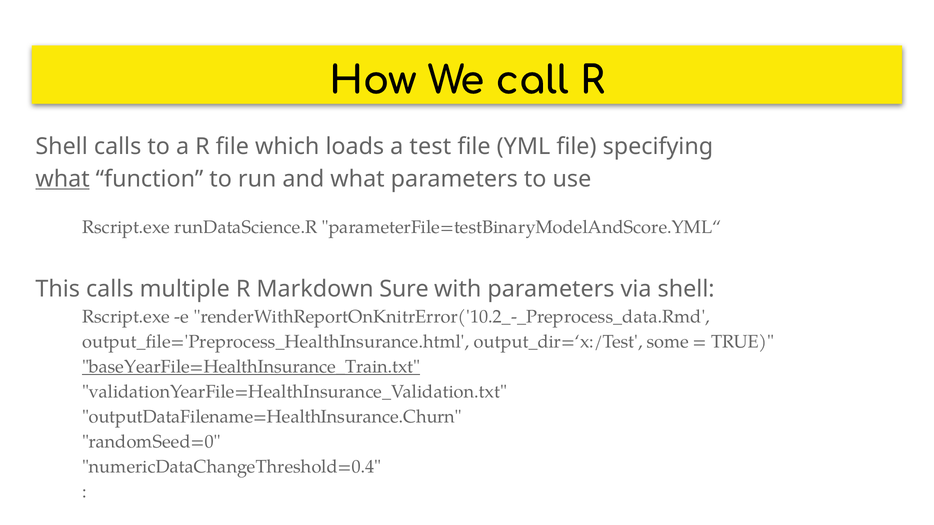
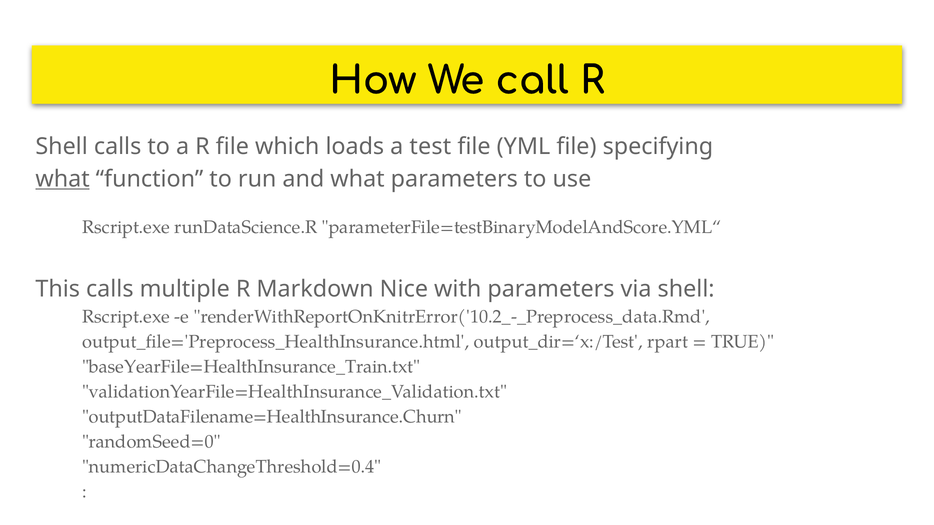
Sure: Sure -> Nice
some: some -> rpart
baseYearFile=HealthInsurance_Train.txt underline: present -> none
